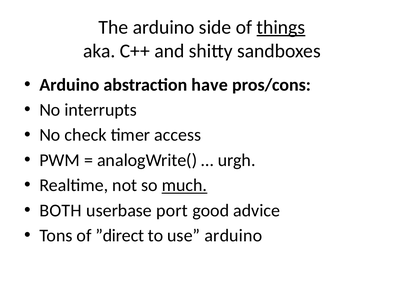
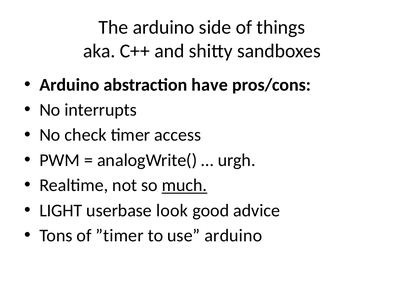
things underline: present -> none
BOTH: BOTH -> LIGHT
port: port -> look
”direct: ”direct -> ”timer
